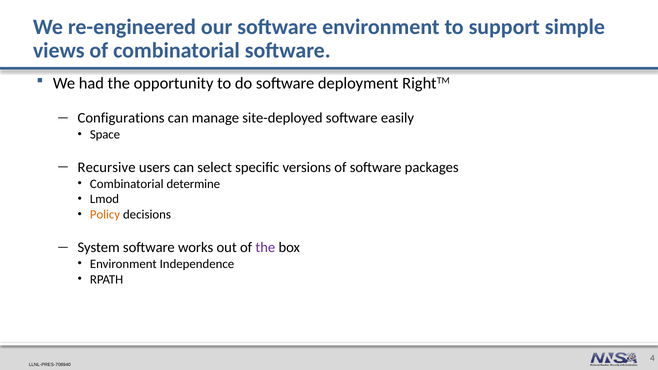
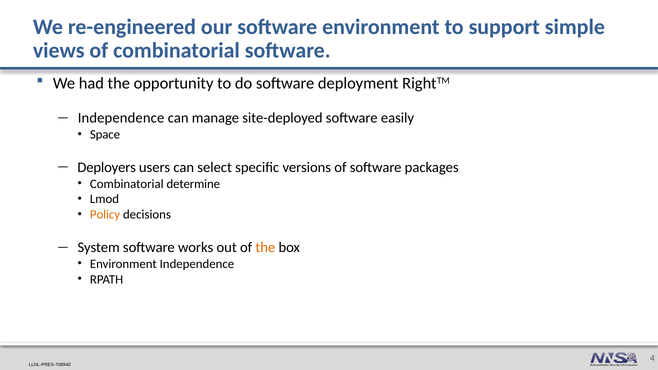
Configurations at (121, 118): Configurations -> Independence
Recursive: Recursive -> Deployers
the at (265, 248) colour: purple -> orange
